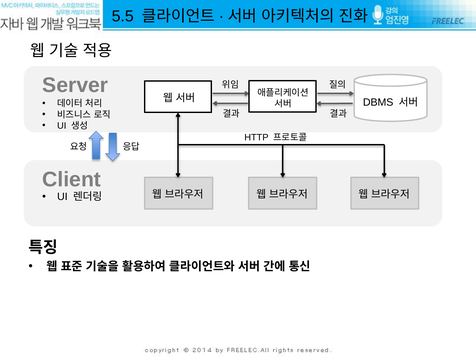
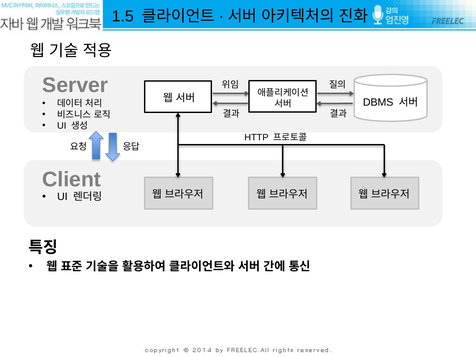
5.5: 5.5 -> 1.5
